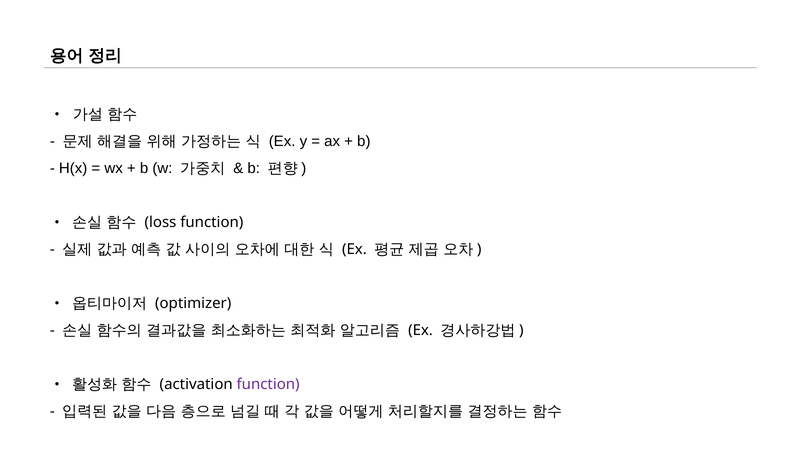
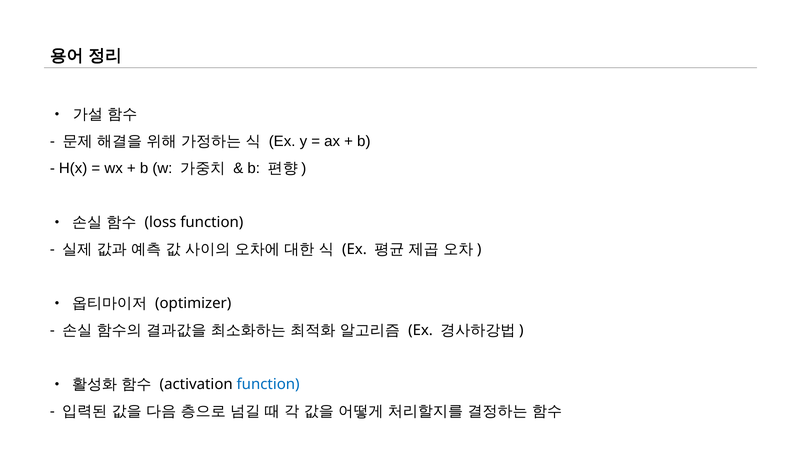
function at (268, 385) colour: purple -> blue
